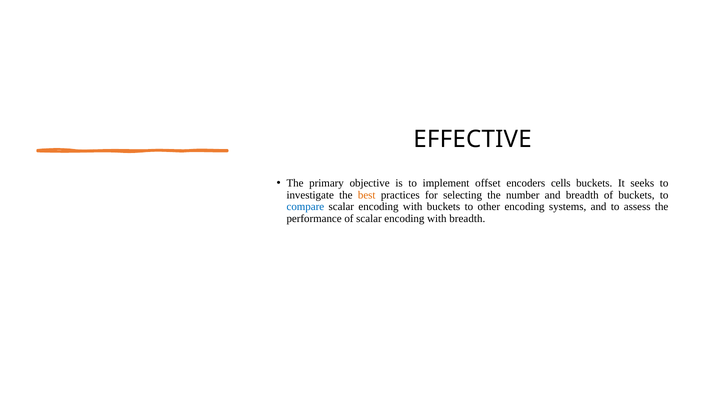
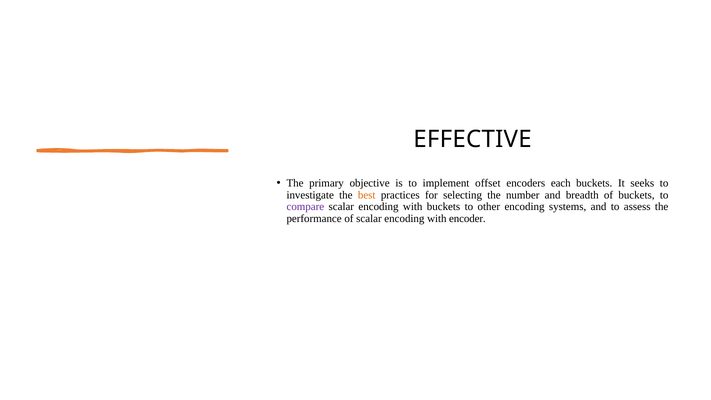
cells: cells -> each
compare colour: blue -> purple
with breadth: breadth -> encoder
